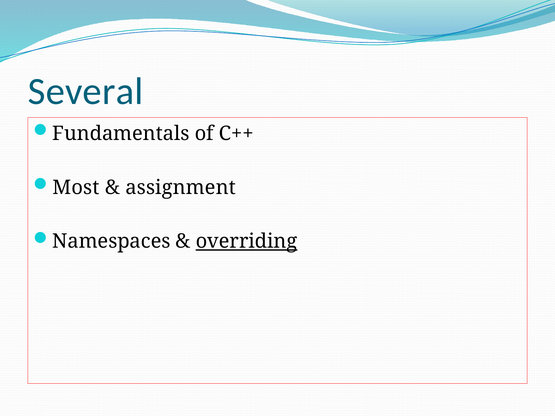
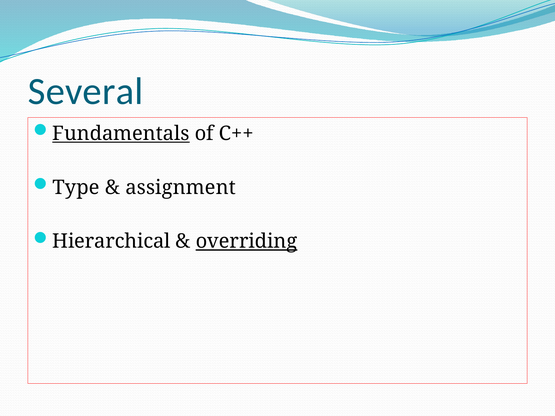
Fundamentals underline: none -> present
Most: Most -> Type
Namespaces: Namespaces -> Hierarchical
